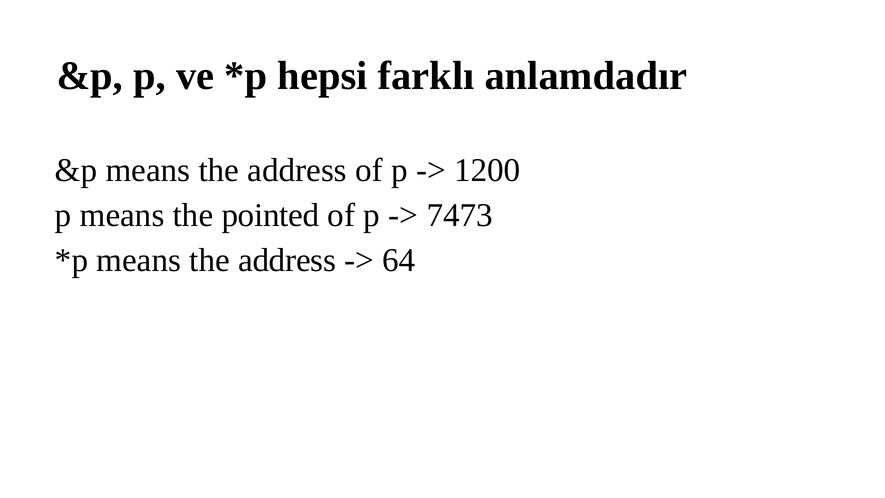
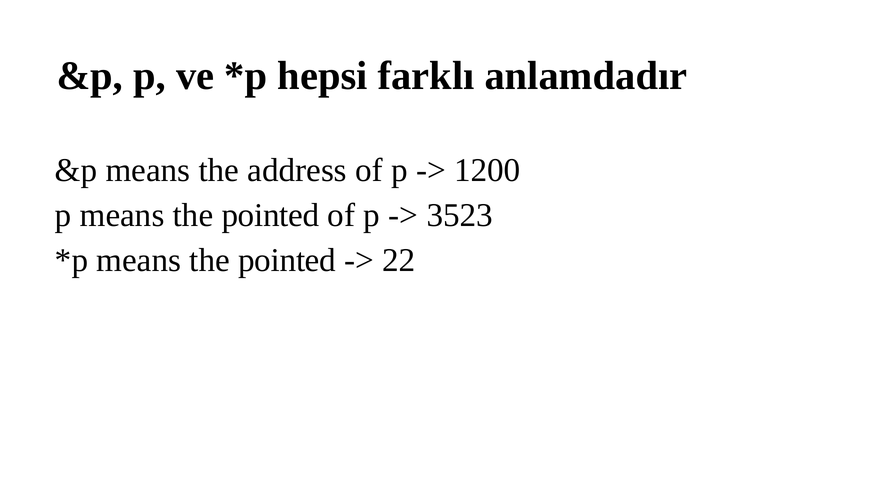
7473: 7473 -> 3523
address at (287, 260): address -> pointed
64: 64 -> 22
